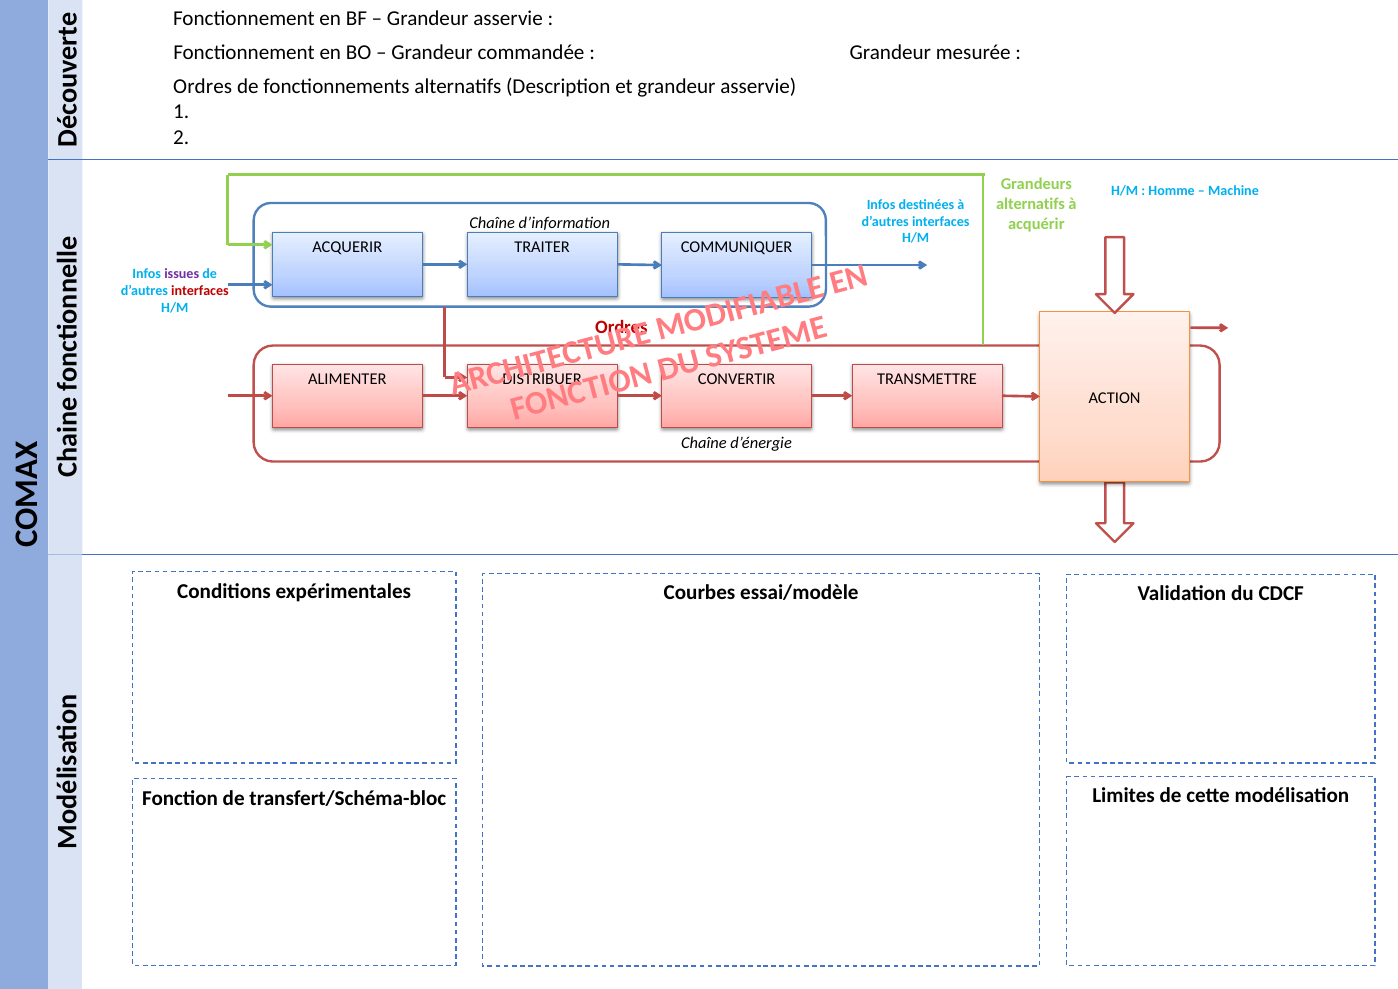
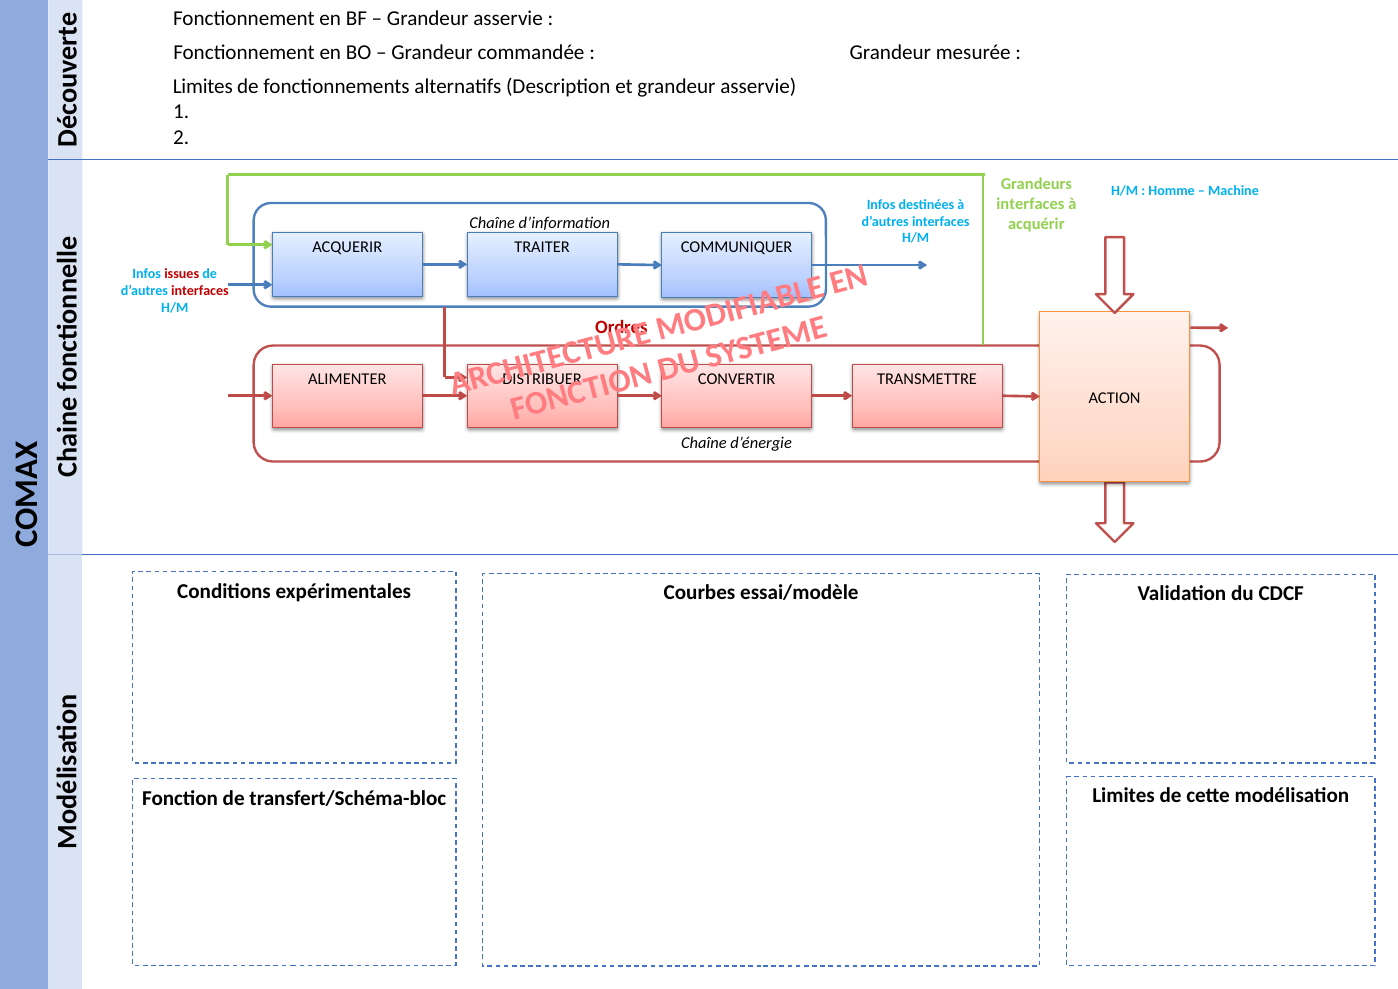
Ordres at (203, 87): Ordres -> Limites
alternatifs at (1031, 204): alternatifs -> interfaces
issues colour: purple -> red
